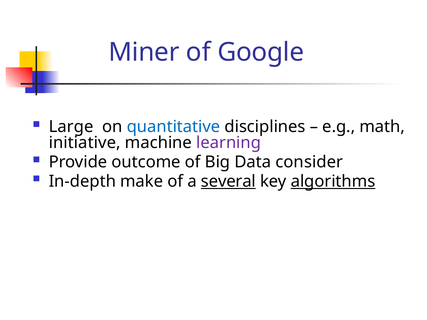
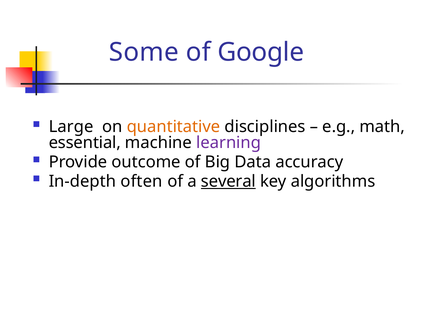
Miner: Miner -> Some
quantitative colour: blue -> orange
initiative: initiative -> essential
consider: consider -> accuracy
make: make -> often
algorithms underline: present -> none
